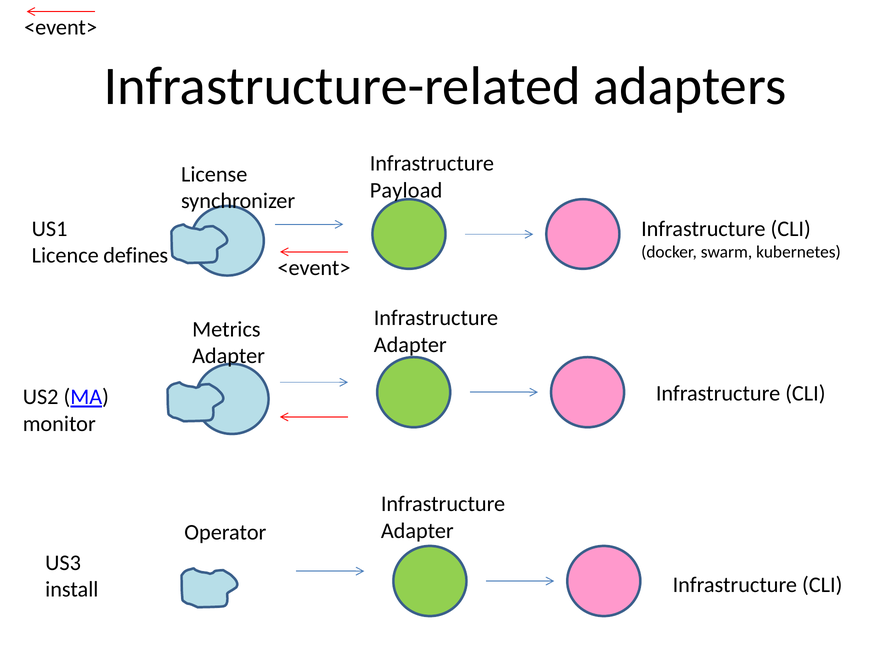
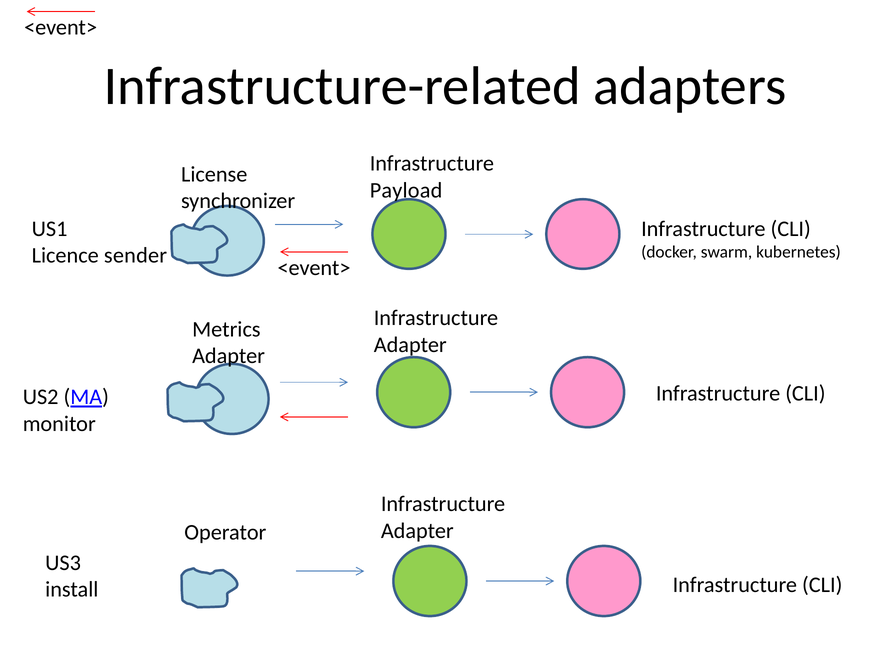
defines: defines -> sender
